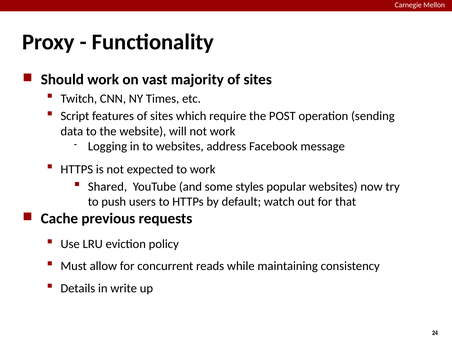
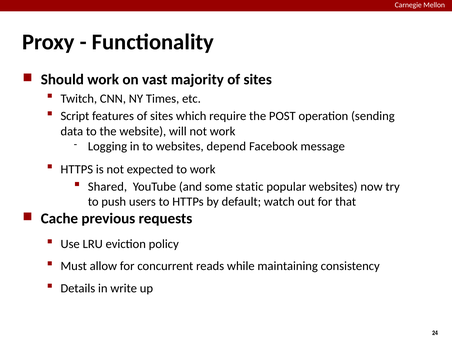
address: address -> depend
styles: styles -> static
